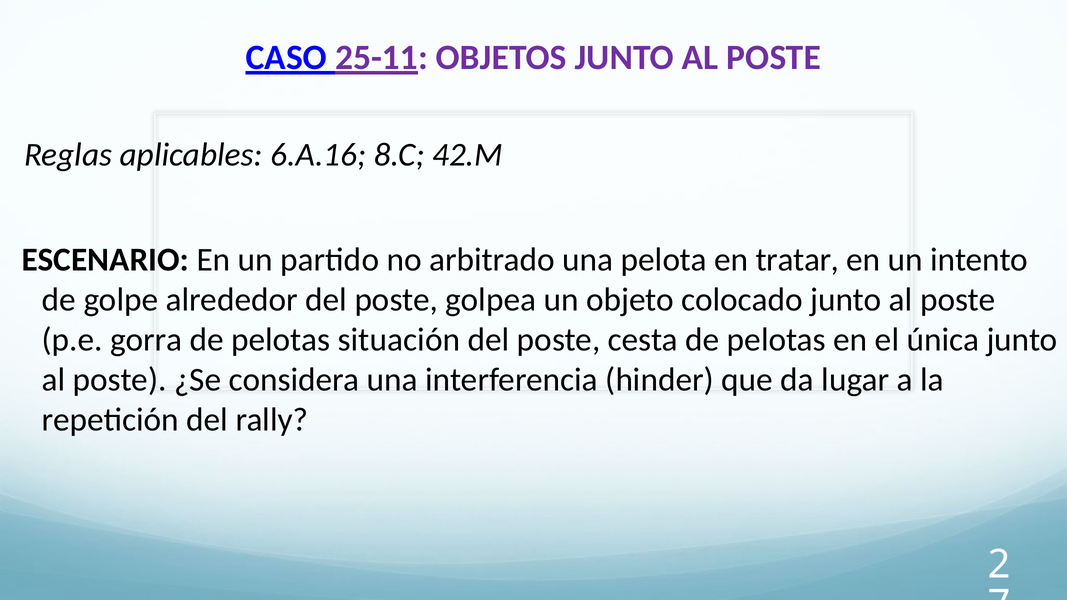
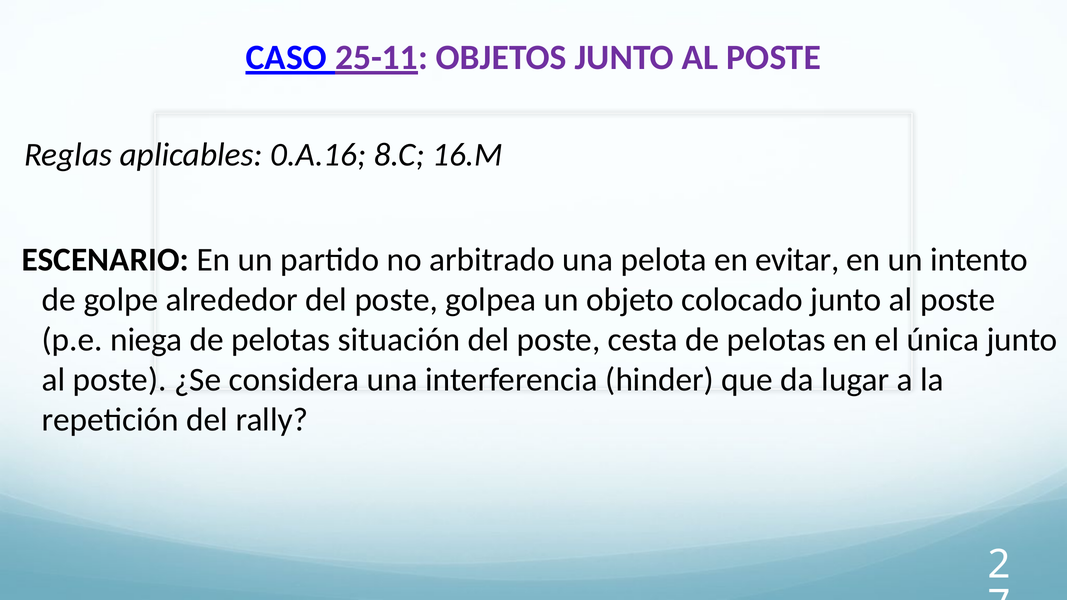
6.A.16: 6.A.16 -> 0.A.16
42.M: 42.M -> 16.M
tratar: tratar -> evitar
gorra: gorra -> niega
